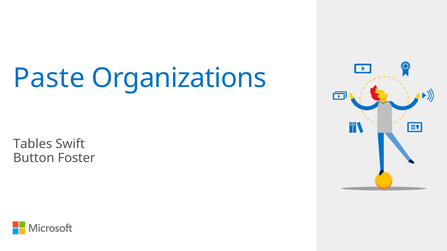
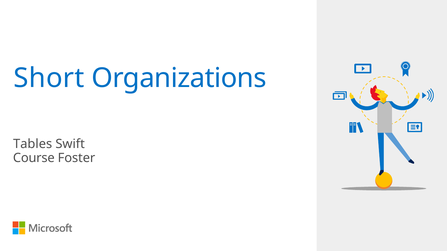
Paste: Paste -> Short
Button: Button -> Course
